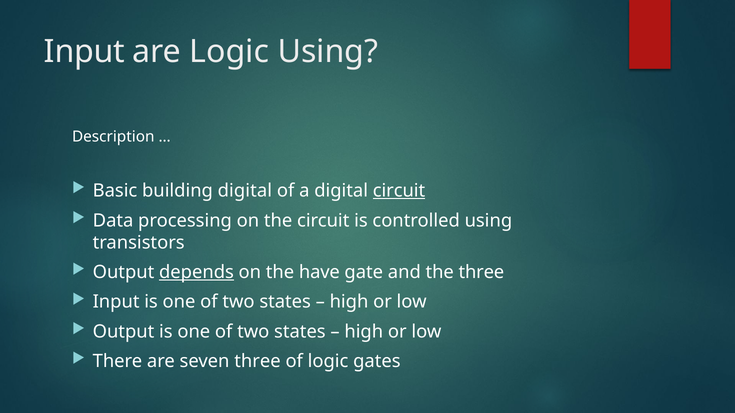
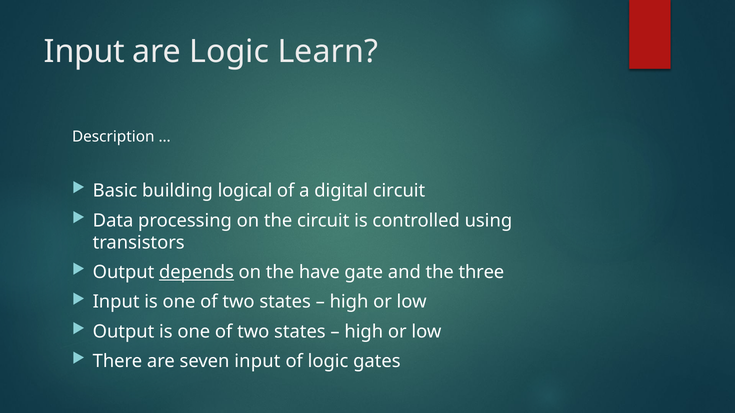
Logic Using: Using -> Learn
building digital: digital -> logical
circuit at (399, 191) underline: present -> none
seven three: three -> input
